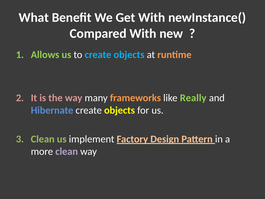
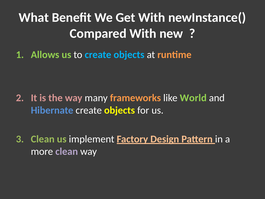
Really: Really -> World
